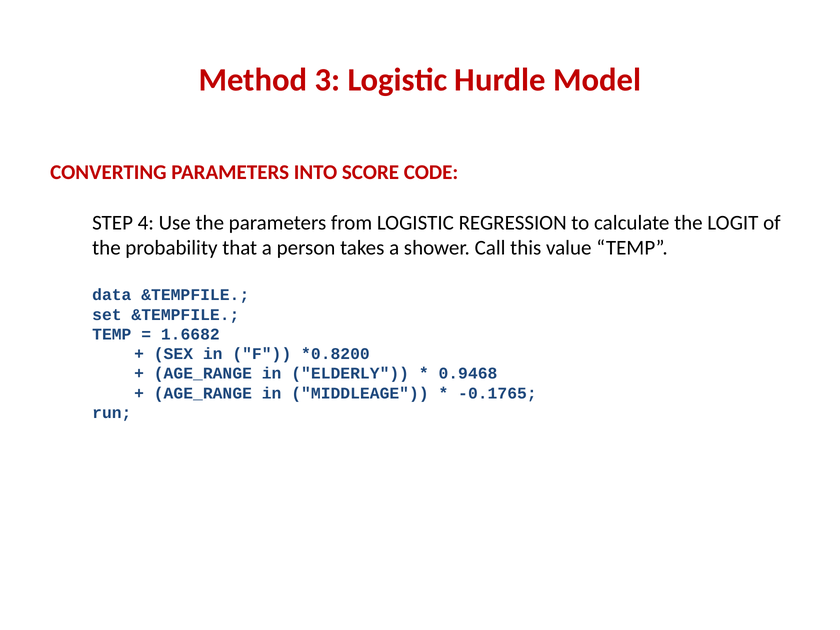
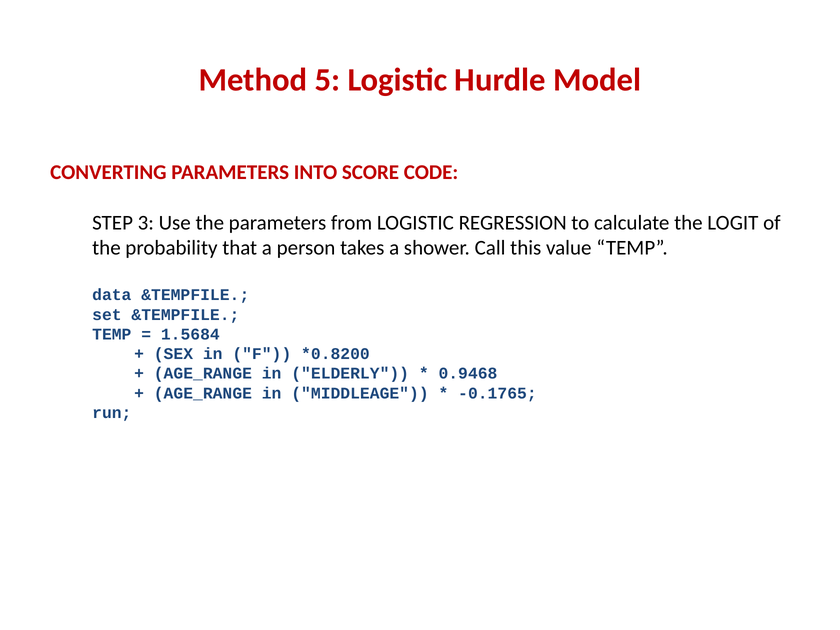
3: 3 -> 5
4: 4 -> 3
1.6682: 1.6682 -> 1.5684
